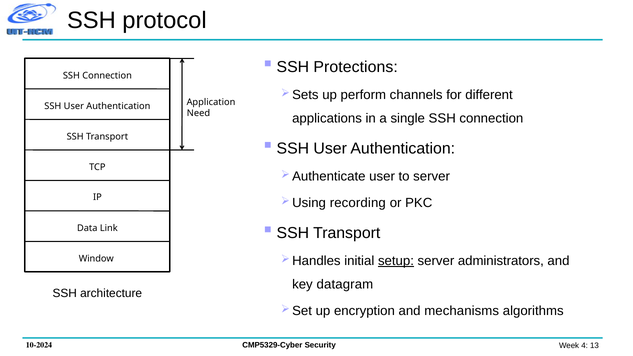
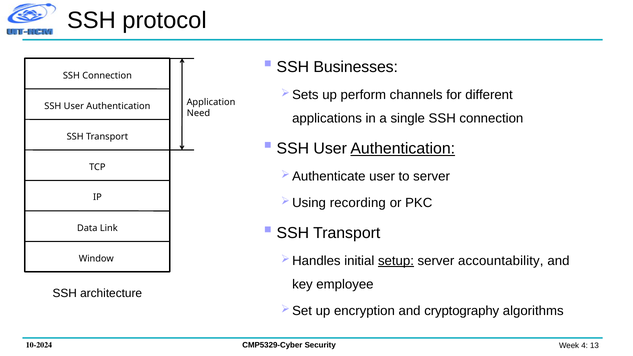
Protections: Protections -> Businesses
Authentication at (403, 149) underline: none -> present
administrators: administrators -> accountability
datagram: datagram -> employee
mechanisms: mechanisms -> cryptography
